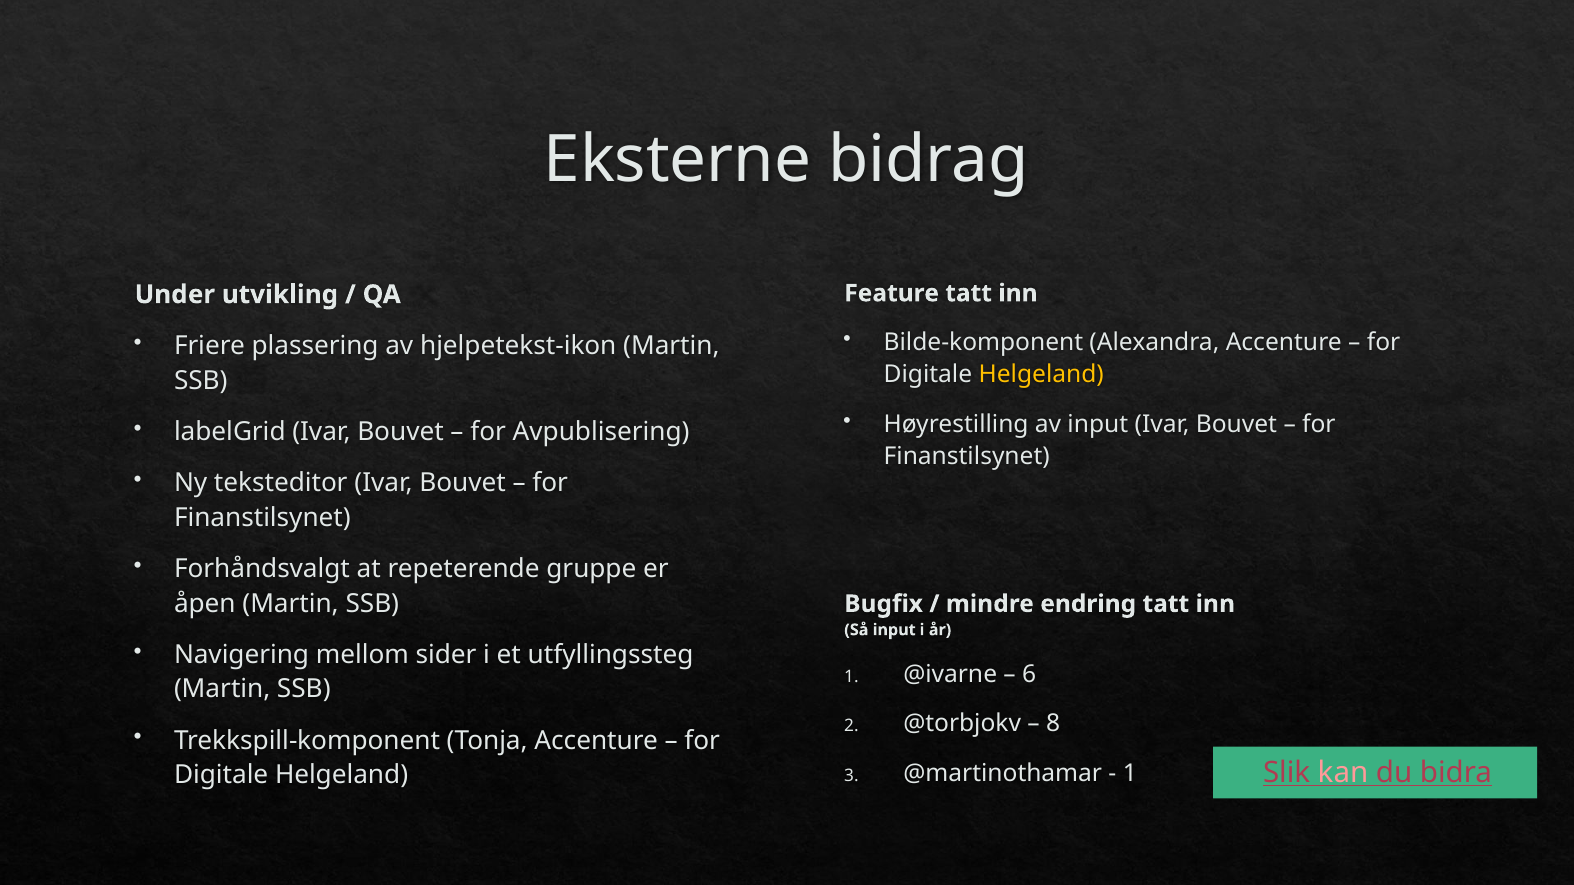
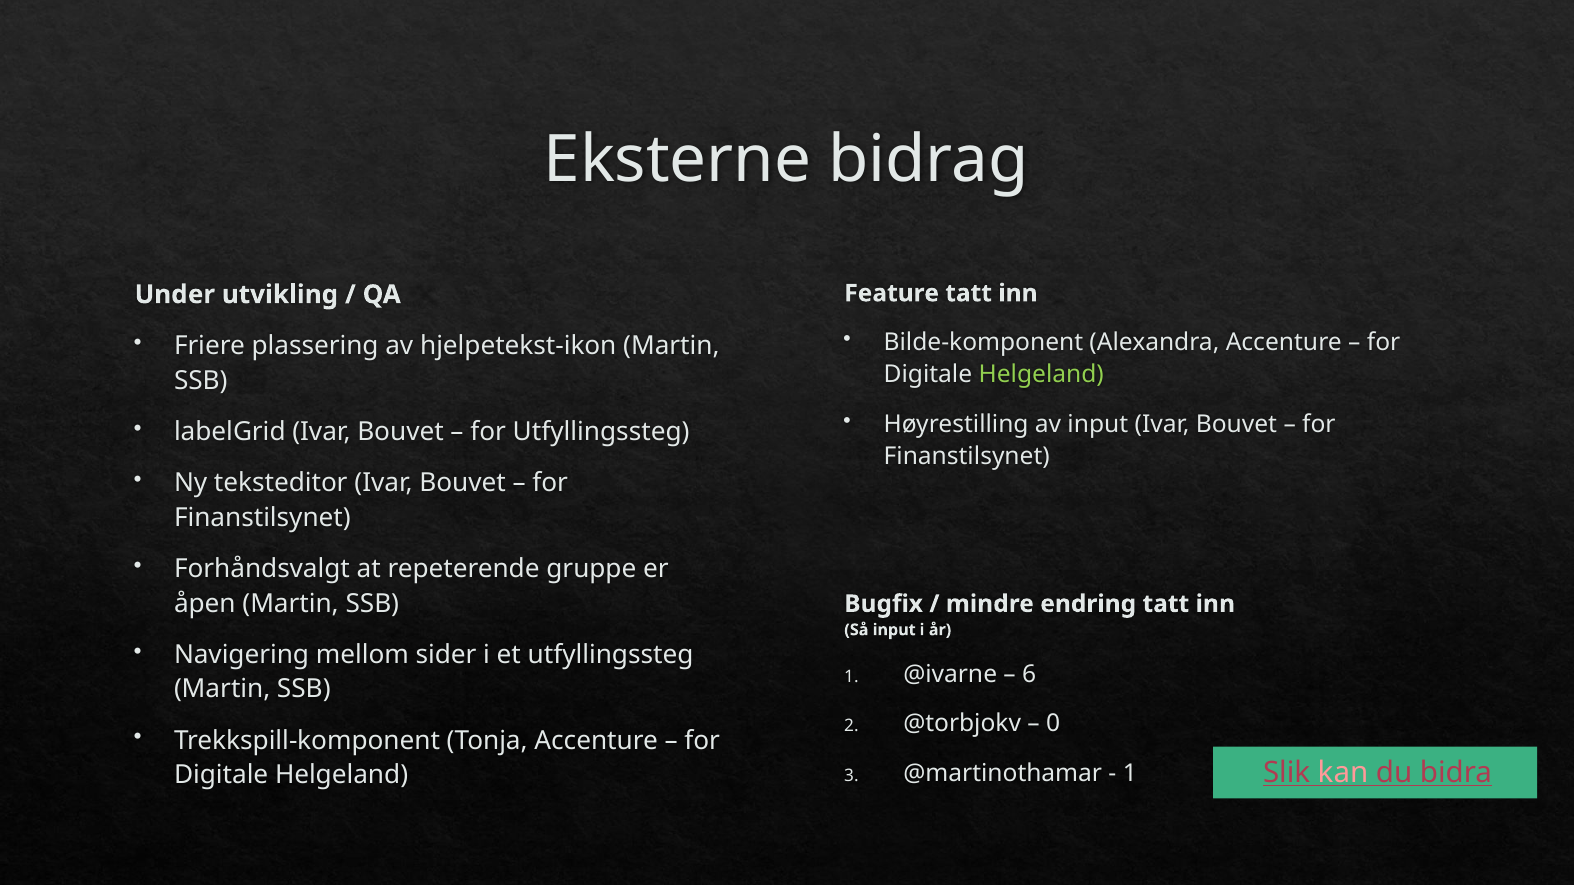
Helgeland at (1041, 375) colour: yellow -> light green
for Avpublisering: Avpublisering -> Utfyllingssteg
8: 8 -> 0
